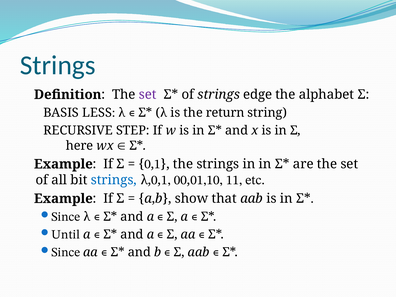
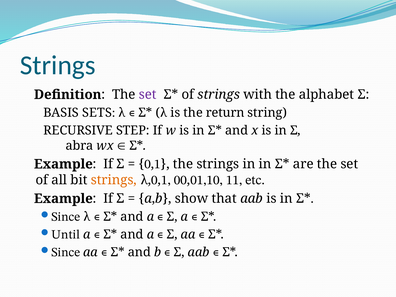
edge: edge -> with
LESS: LESS -> SETS
here: here -> abra
strings at (114, 180) colour: blue -> orange
